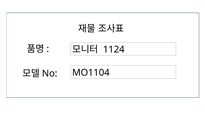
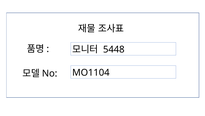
1124: 1124 -> 5448
